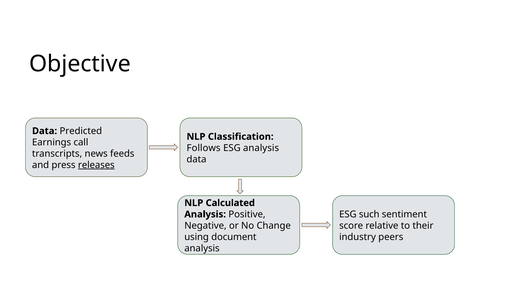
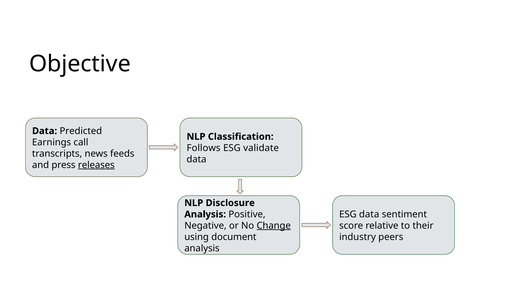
ESG analysis: analysis -> validate
Calculated: Calculated -> Disclosure
ESG such: such -> data
Change underline: none -> present
